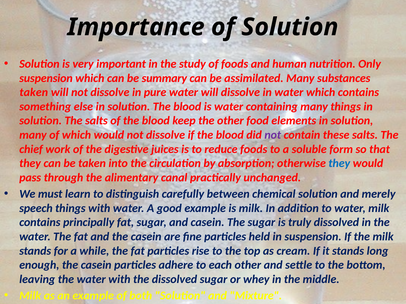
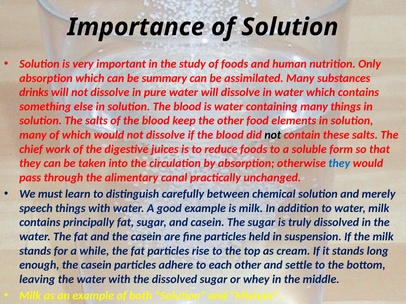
suspension at (46, 78): suspension -> absorption
taken at (34, 93): taken -> drinks
not at (273, 135) colour: purple -> black
